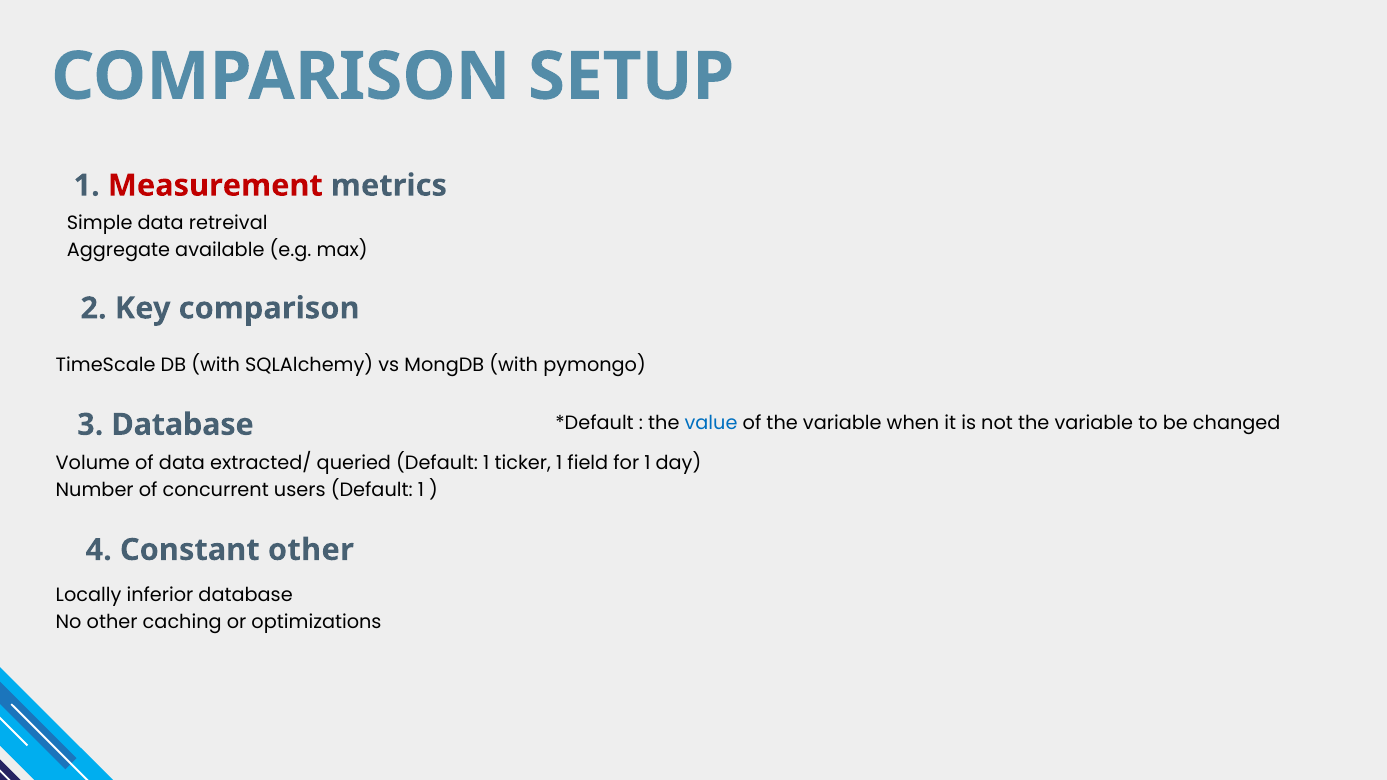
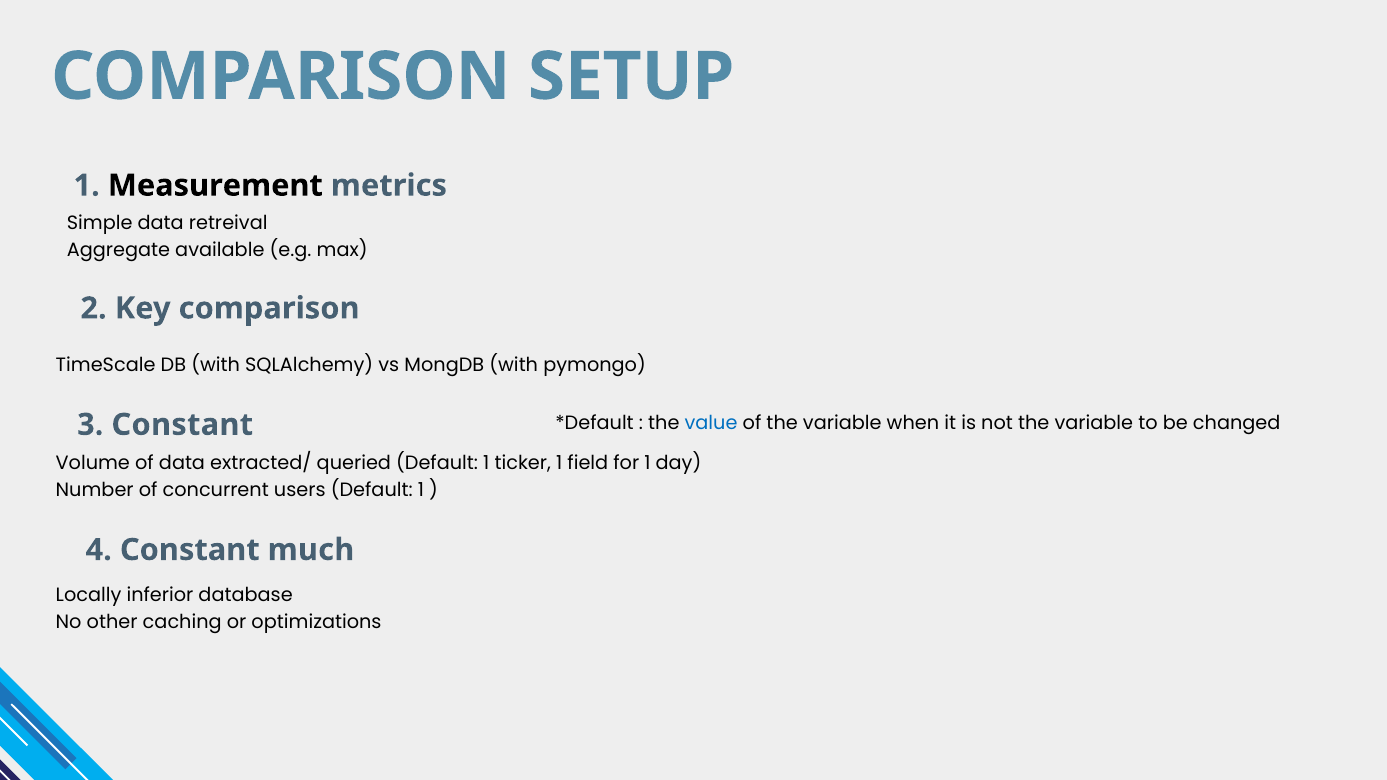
Measurement colour: red -> black
3 Database: Database -> Constant
Constant other: other -> much
